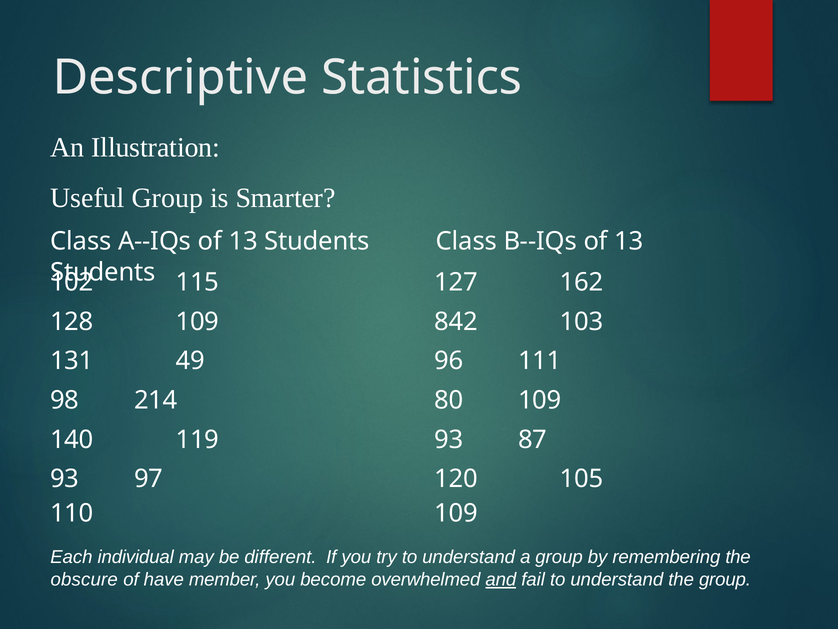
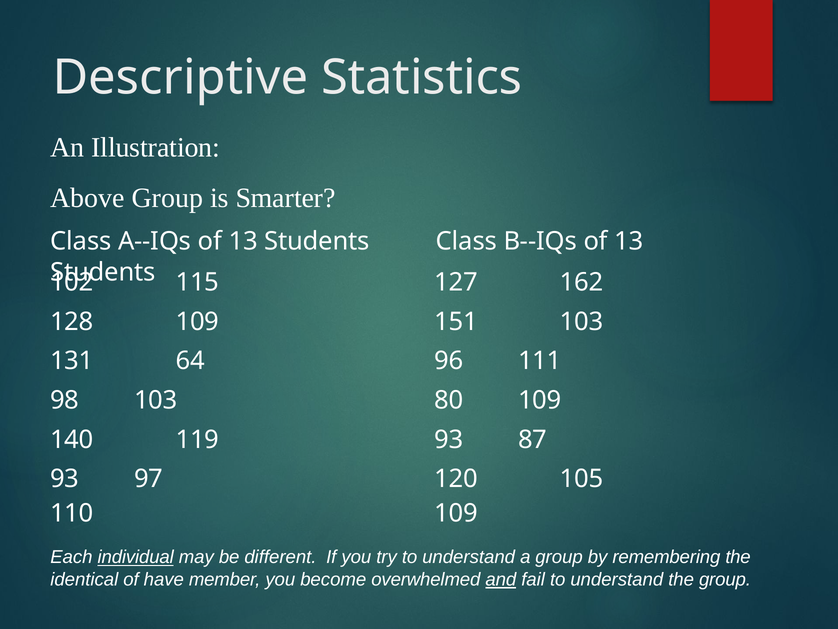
Useful: Useful -> Above
842: 842 -> 151
49: 49 -> 64
98 214: 214 -> 103
individual underline: none -> present
obscure: obscure -> identical
